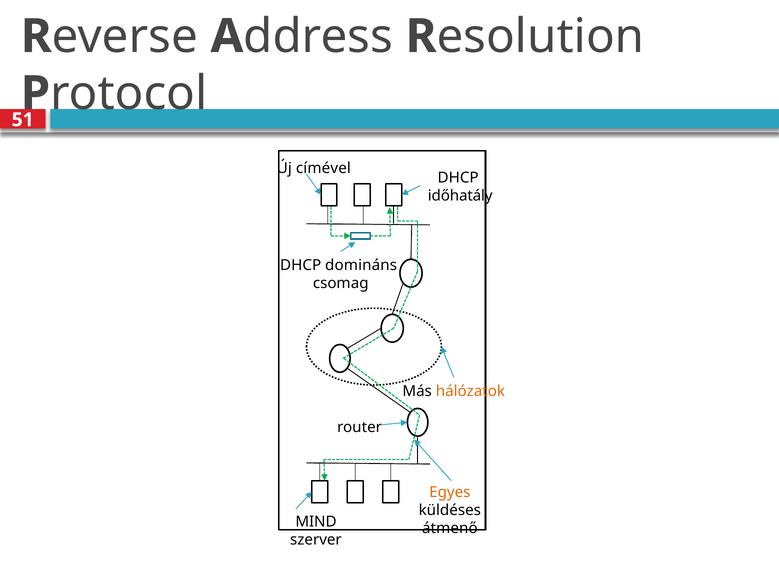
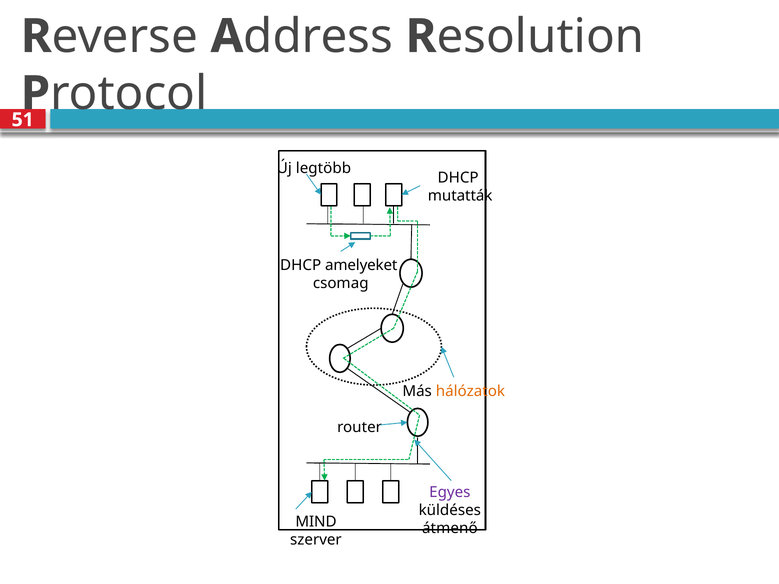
címével: címével -> legtöbb
időhatály: időhatály -> mutatták
domináns: domináns -> amelyeket
Egyes colour: orange -> purple
